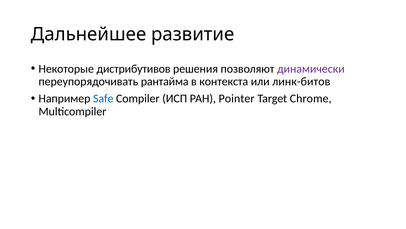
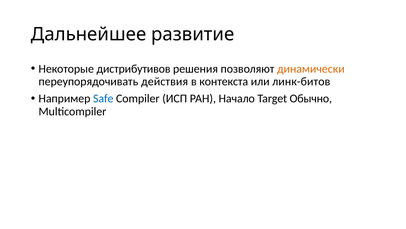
динамически colour: purple -> orange
рантайма: рантайма -> действия
Pointer: Pointer -> Начало
Chrome: Chrome -> Обычно
